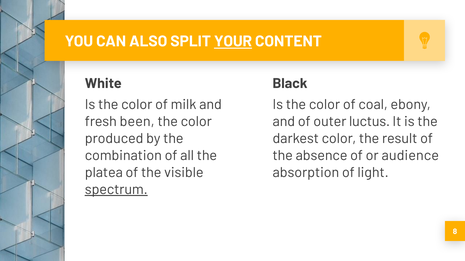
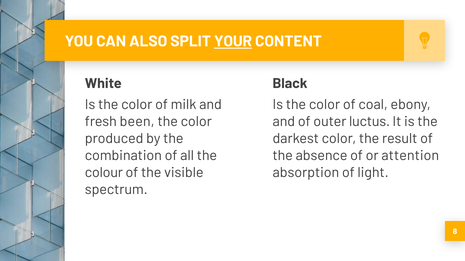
audience: audience -> attention
platea: platea -> colour
spectrum underline: present -> none
